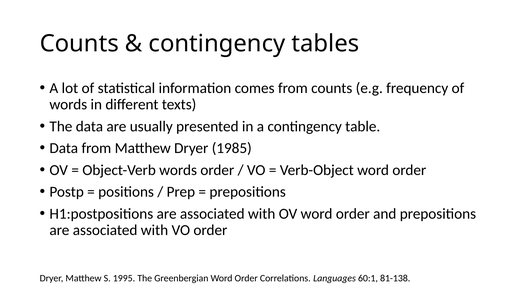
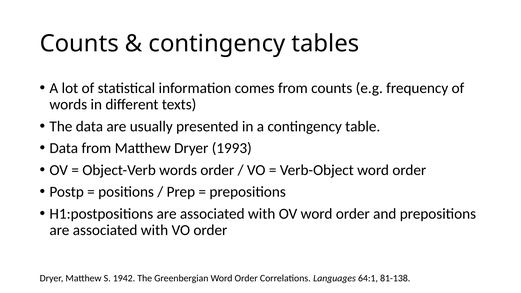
1985: 1985 -> 1993
1995: 1995 -> 1942
60:1: 60:1 -> 64:1
